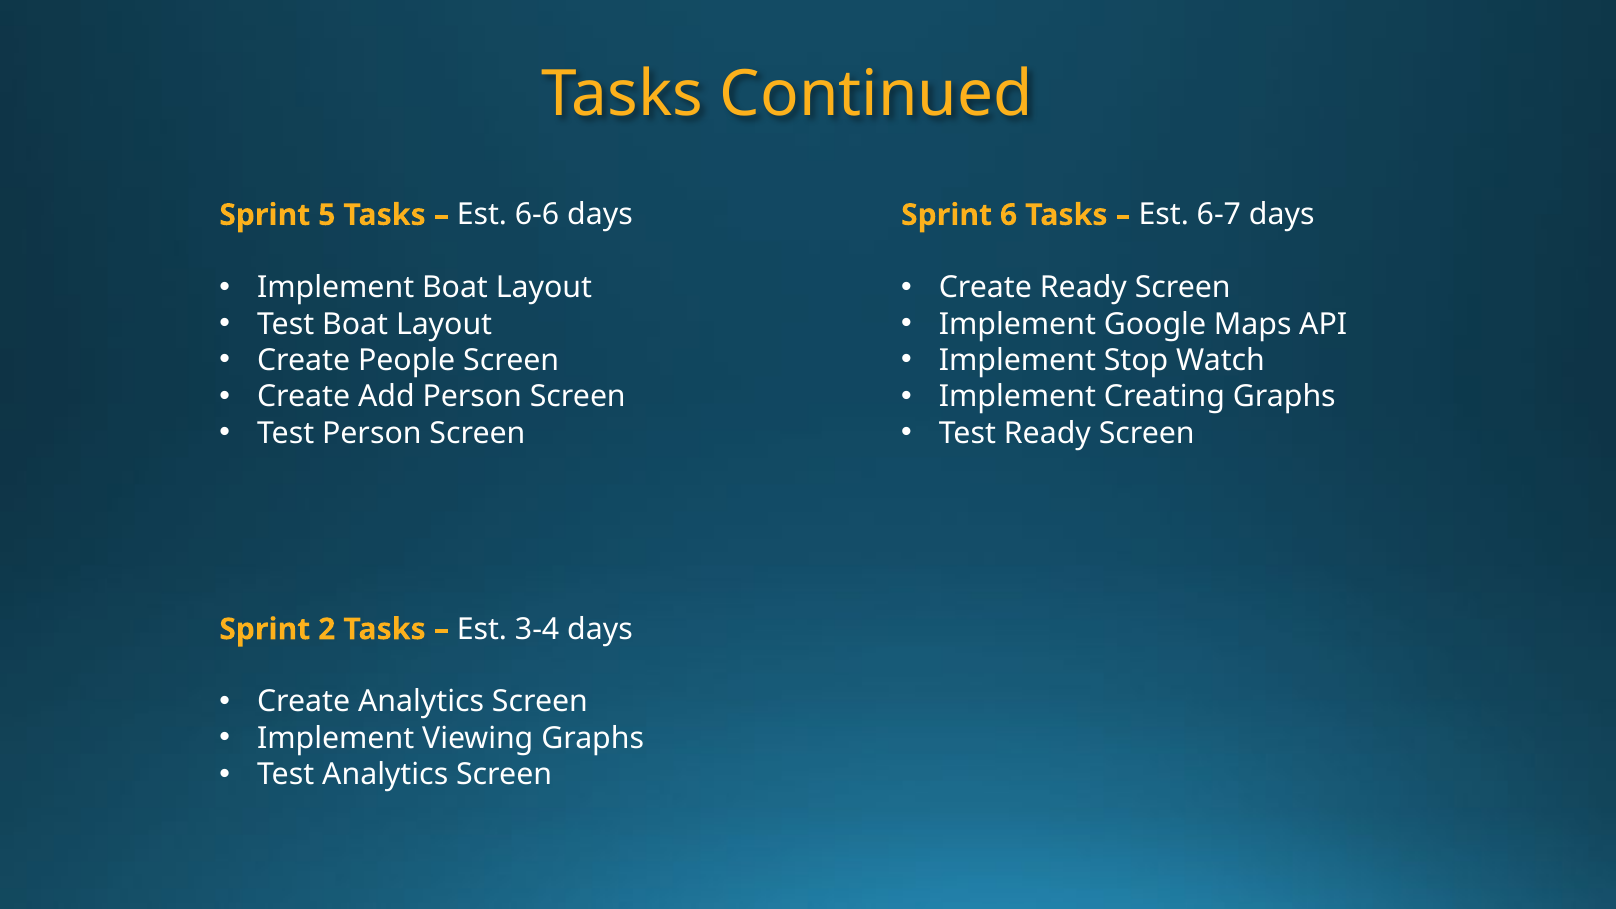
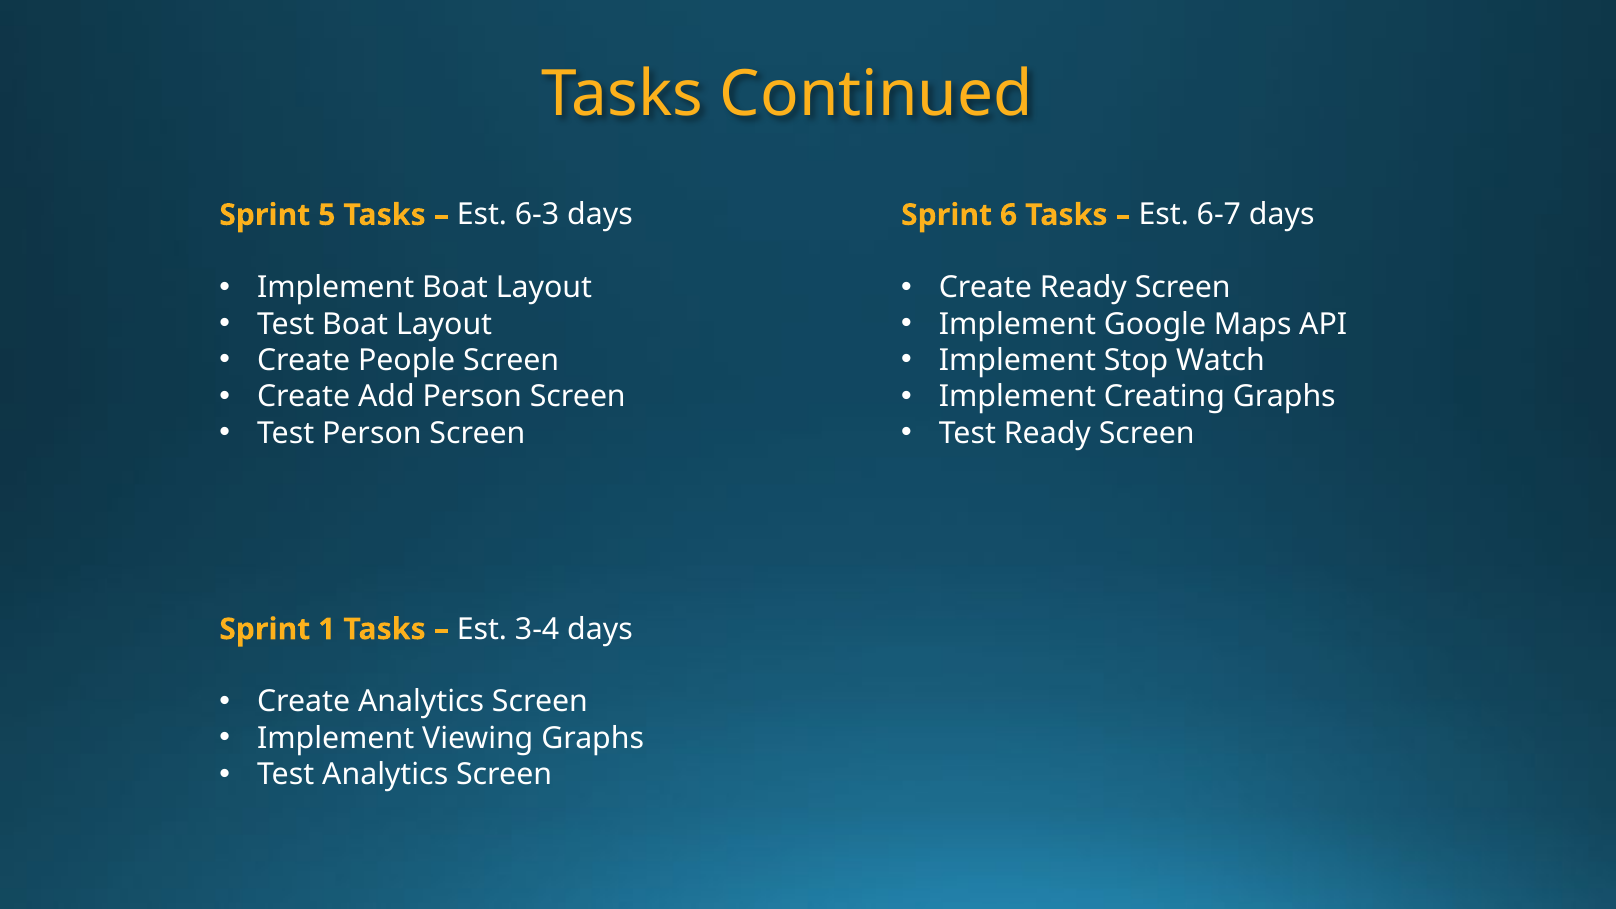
6-6: 6-6 -> 6-3
2: 2 -> 1
